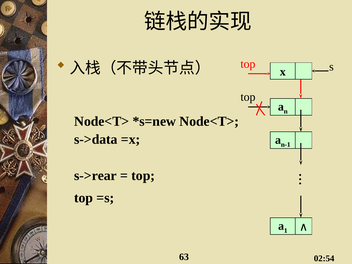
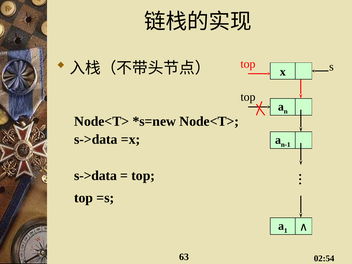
s->rear at (95, 176): s->rear -> s->data
